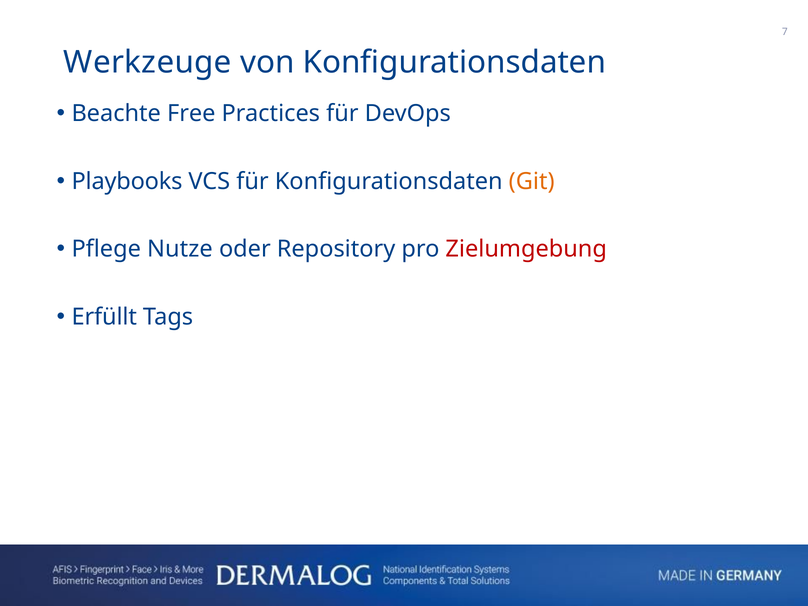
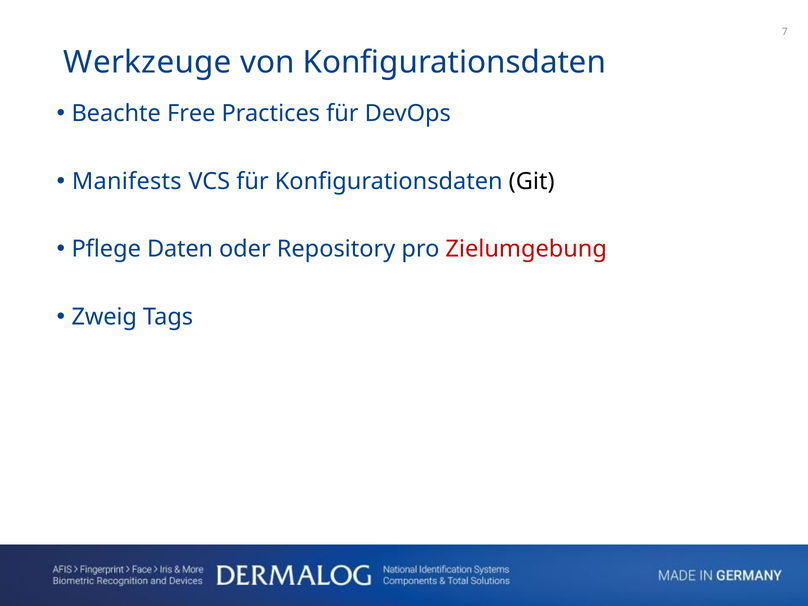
Playbooks: Playbooks -> Manifests
Git colour: orange -> black
Nutze: Nutze -> Daten
Erfüllt: Erfüllt -> Zweig
